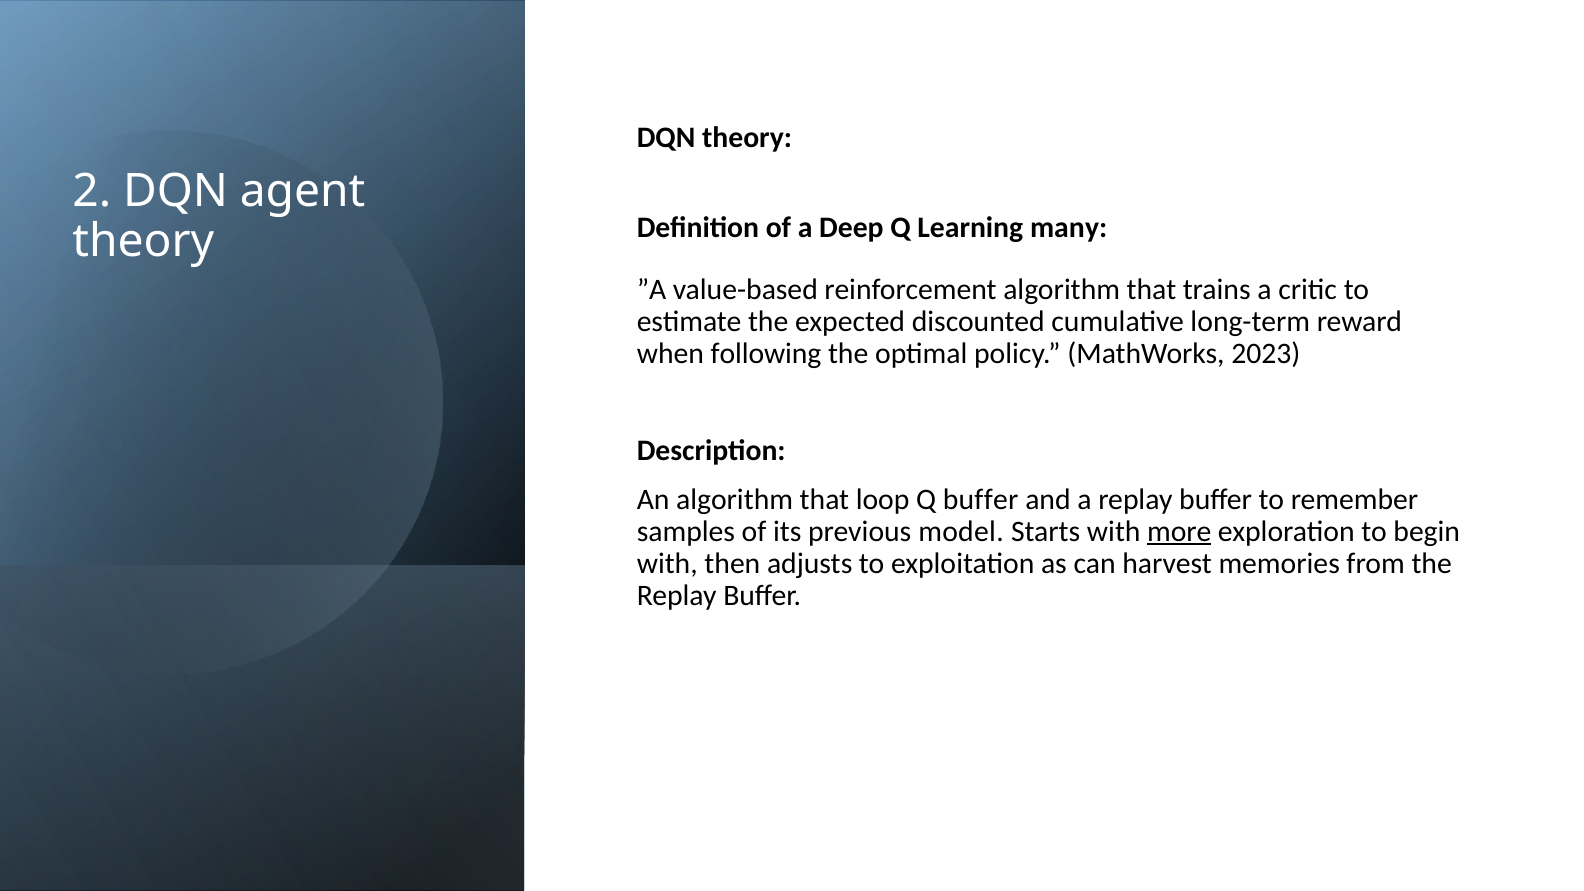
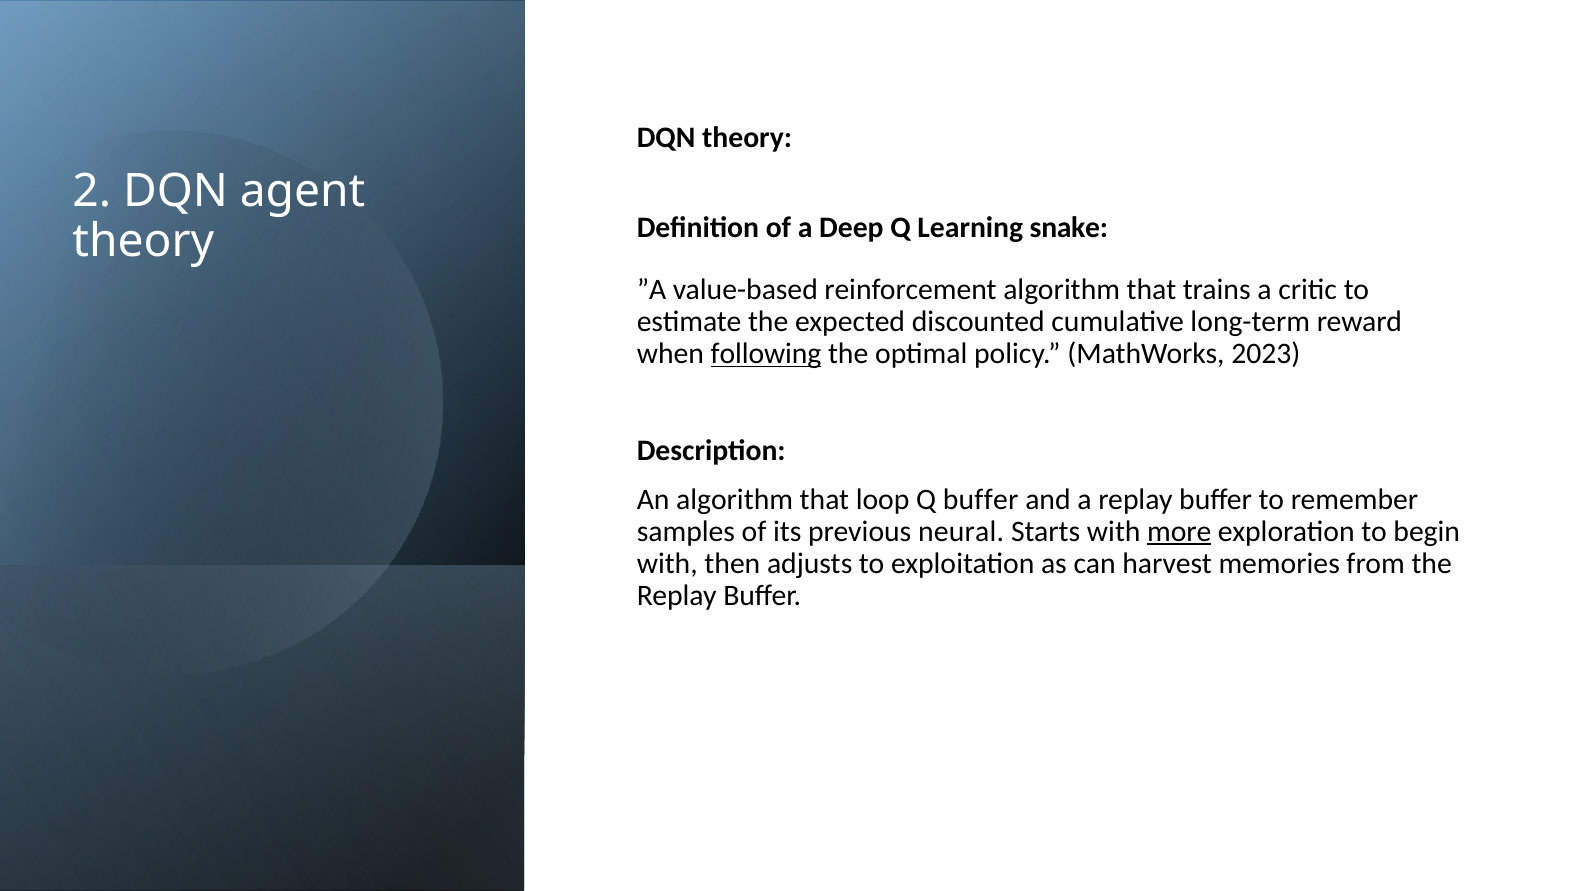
many: many -> snake
following underline: none -> present
model: model -> neural
